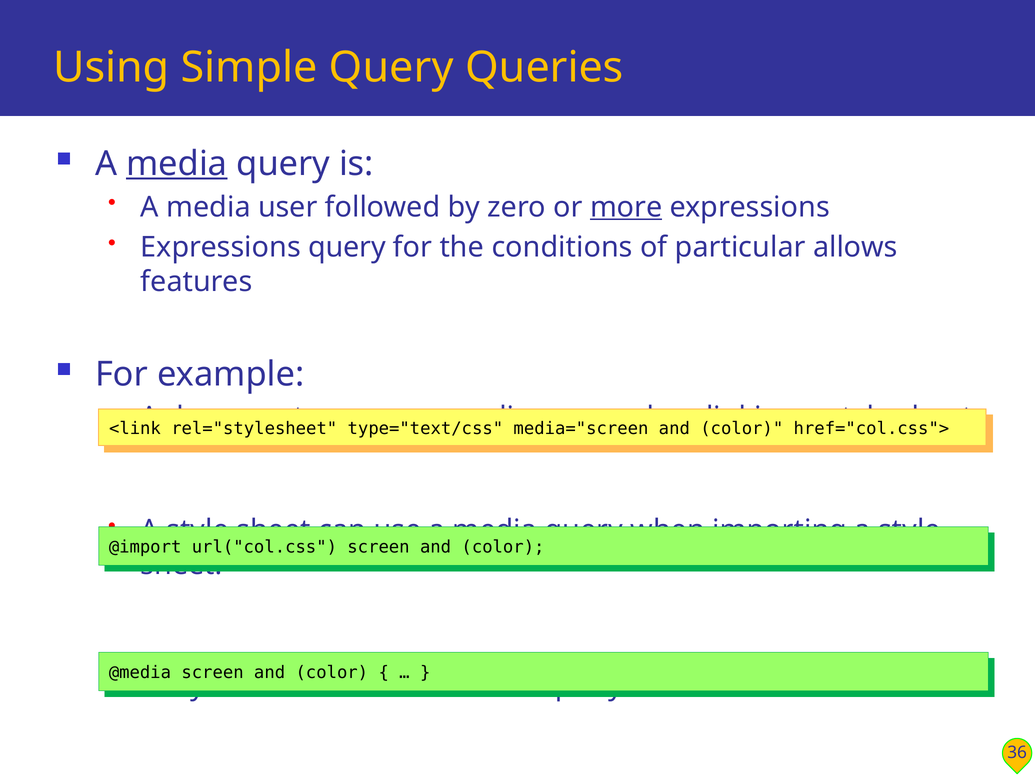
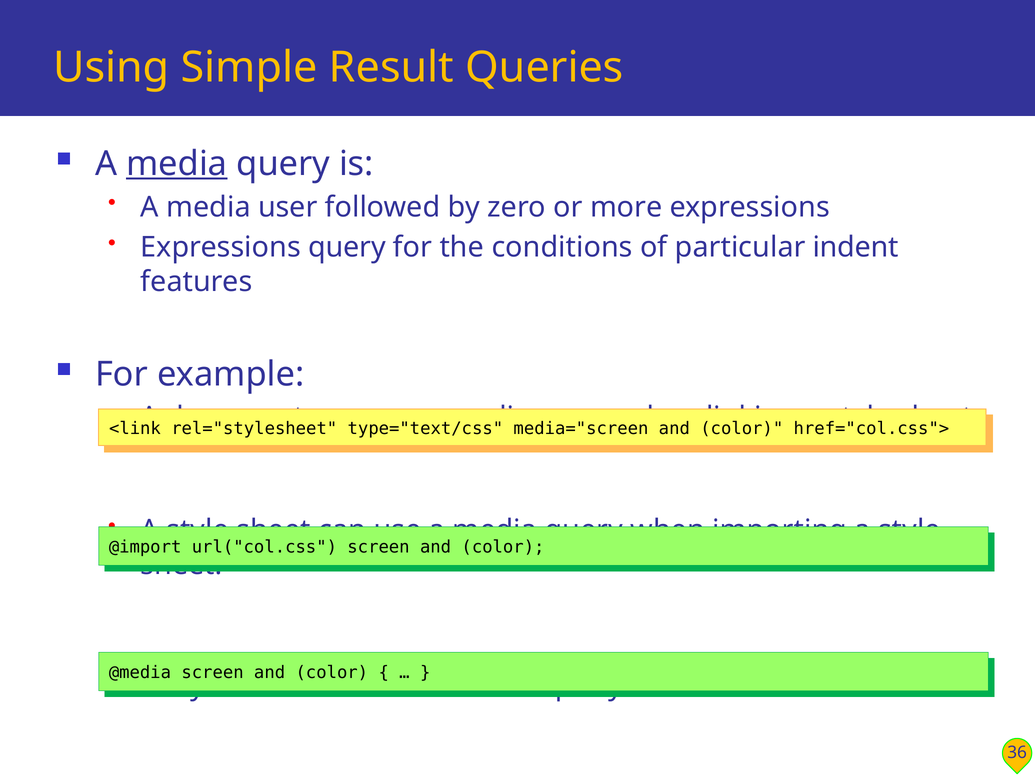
Simple Query: Query -> Result
more underline: present -> none
allows: allows -> indent
